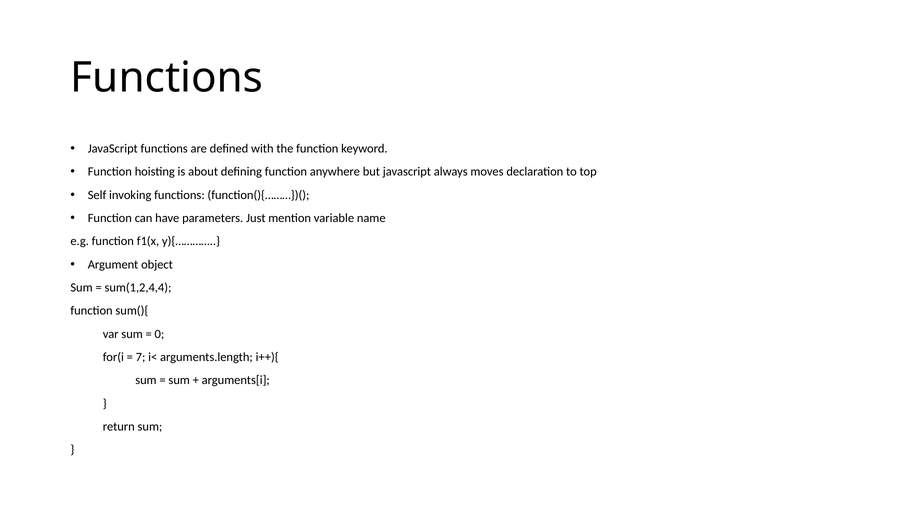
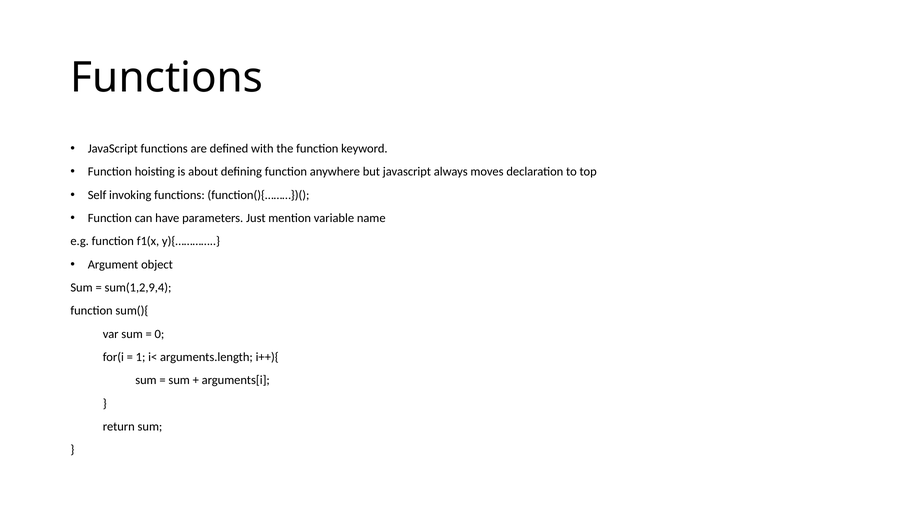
sum(1,2,4,4: sum(1,2,4,4 -> sum(1,2,9,4
7: 7 -> 1
